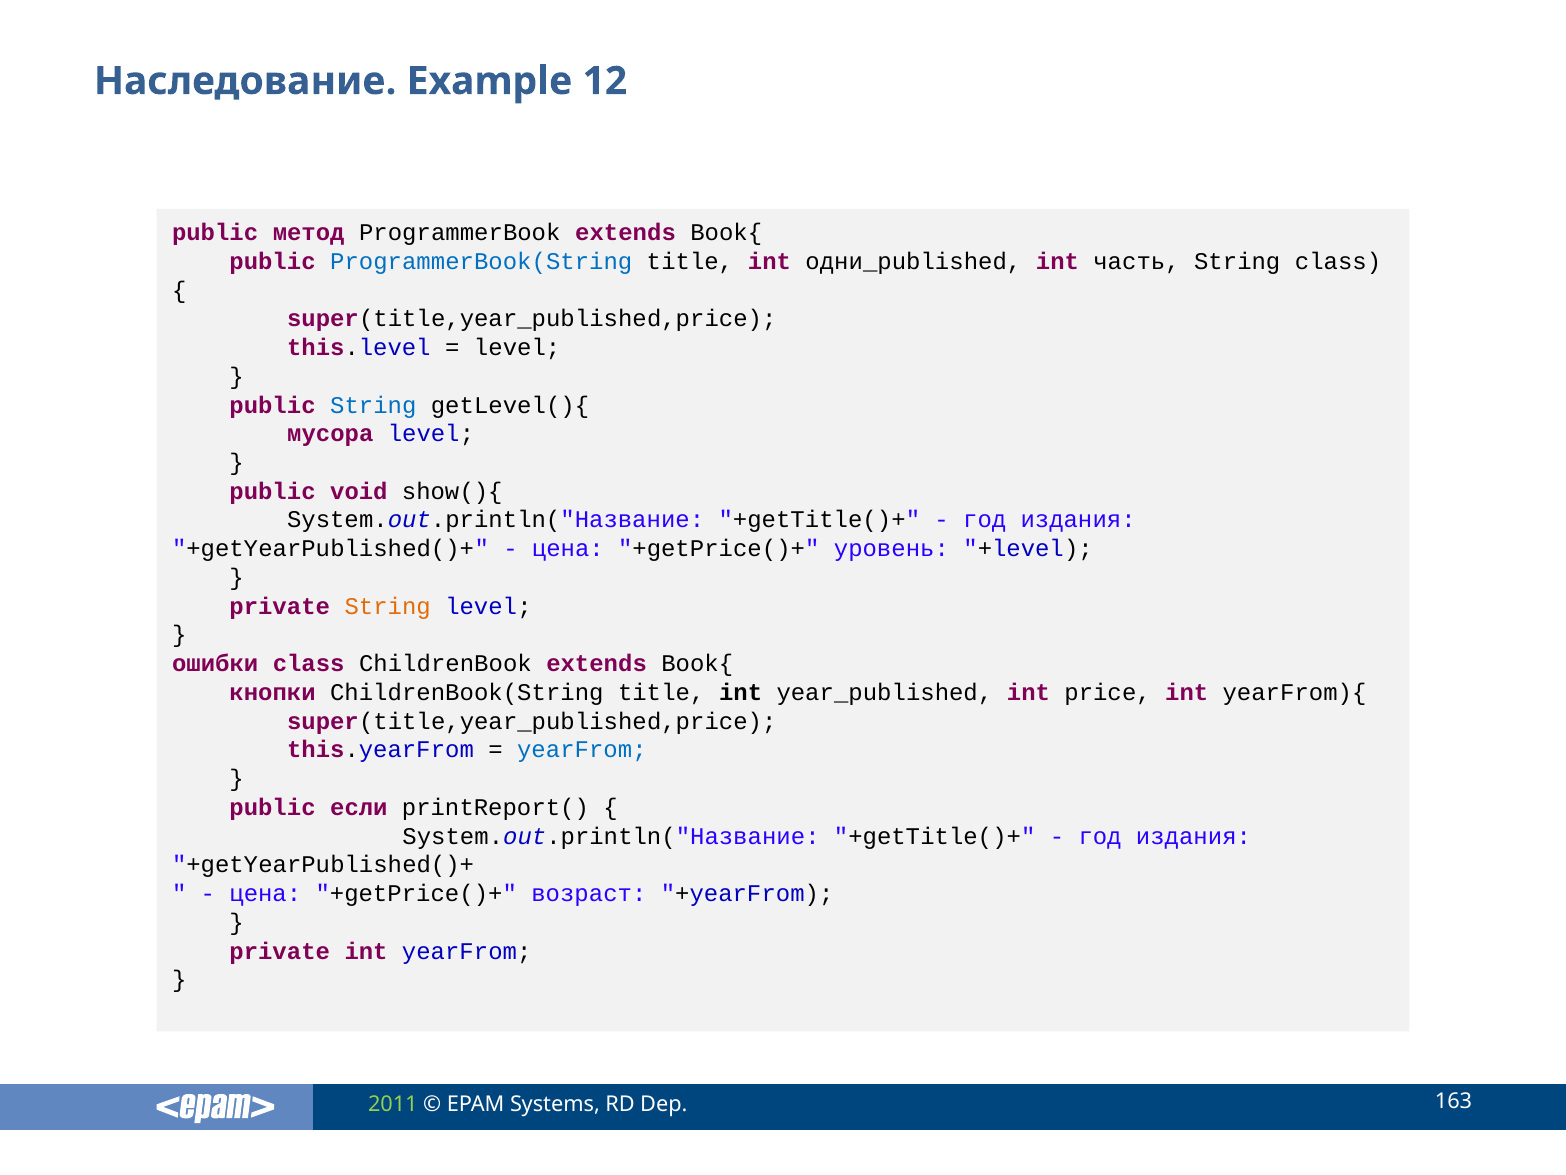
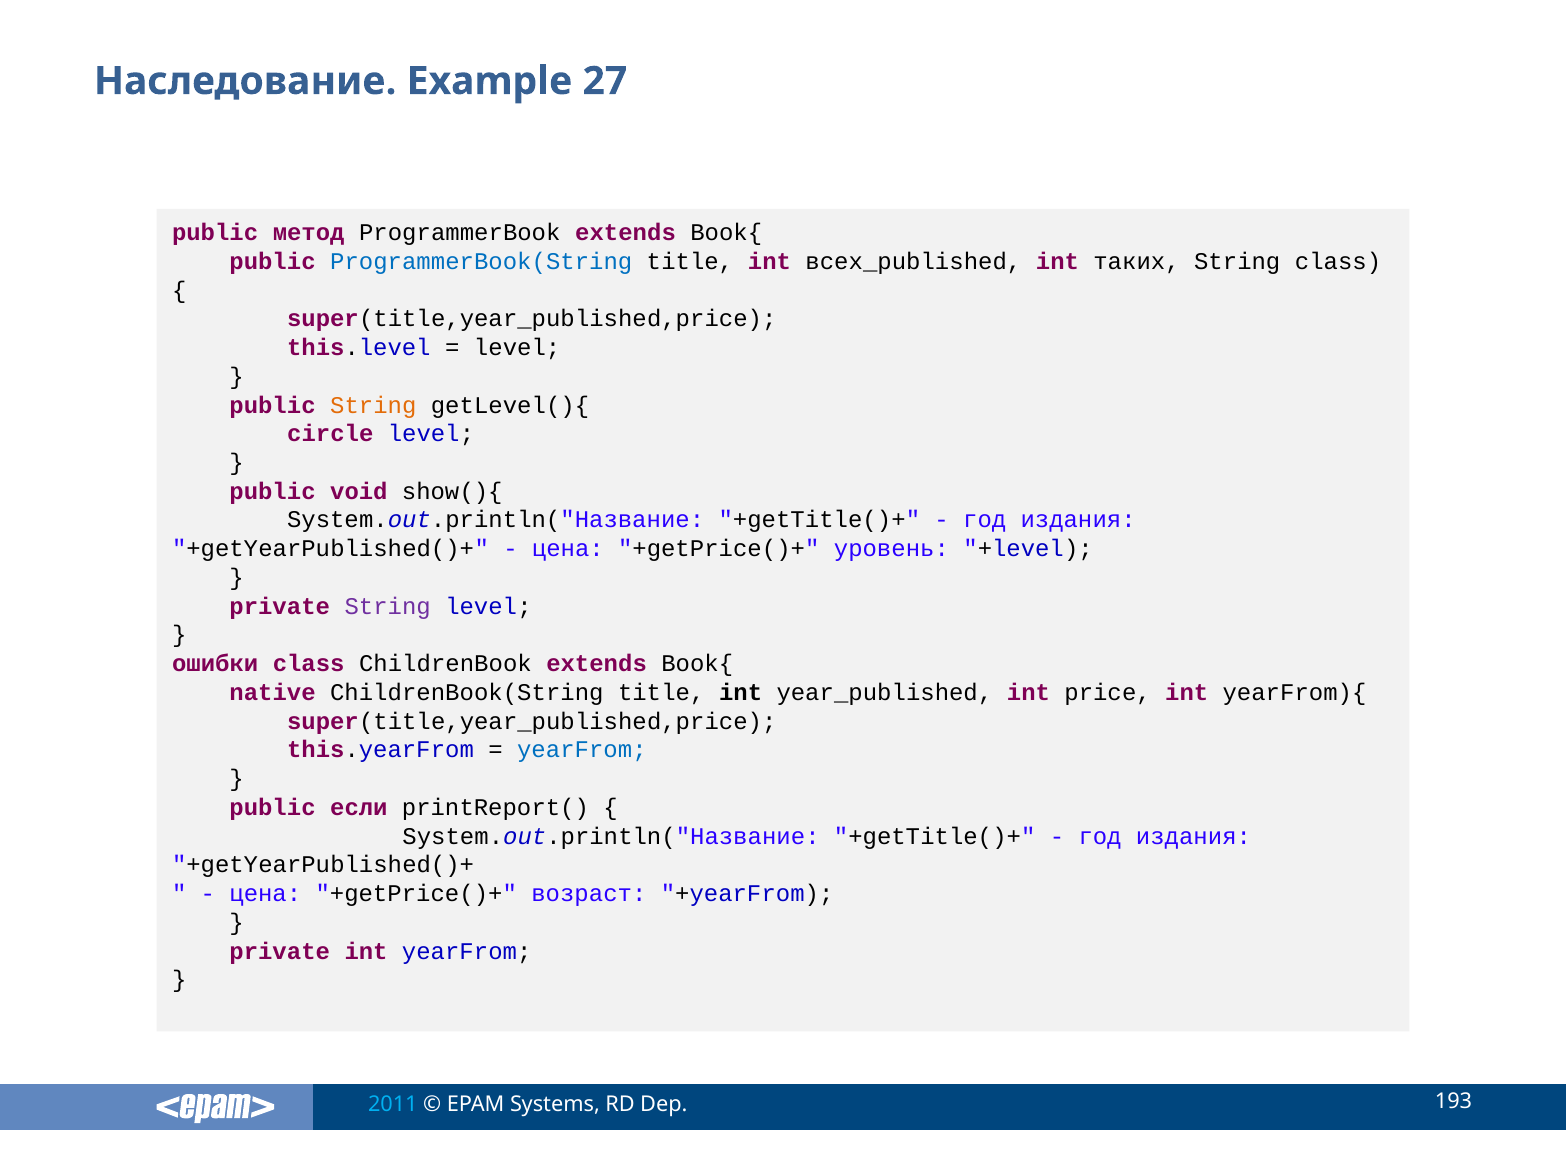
12: 12 -> 27
одни_published: одни_published -> всех_published
часть: часть -> таких
String at (373, 405) colour: blue -> orange
мусора: мусора -> circle
String at (388, 606) colour: orange -> purple
кнопки: кнопки -> native
2011 colour: light green -> light blue
163: 163 -> 193
